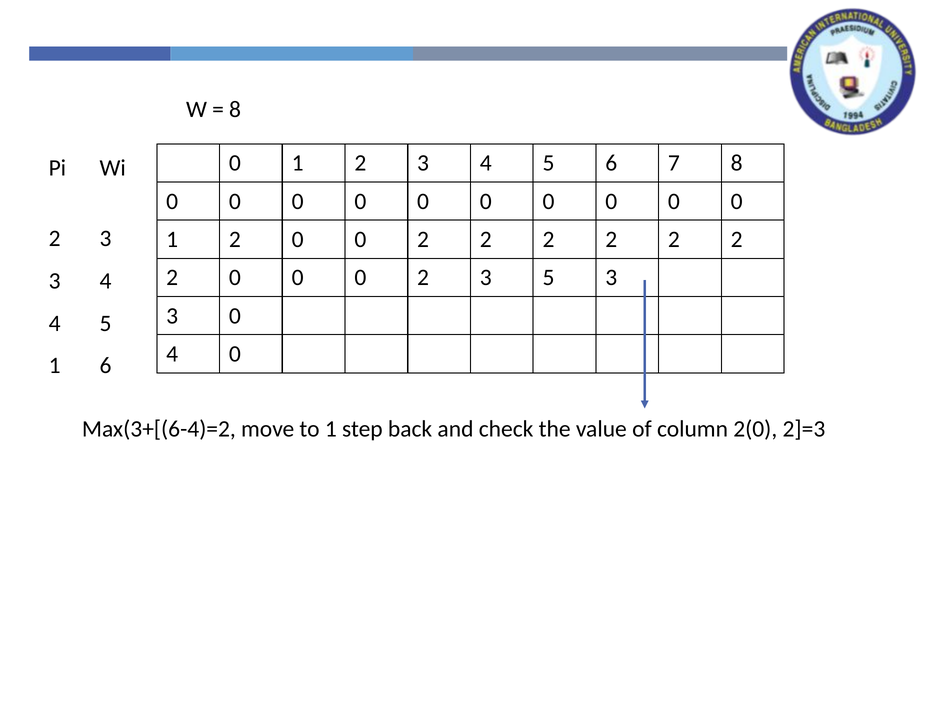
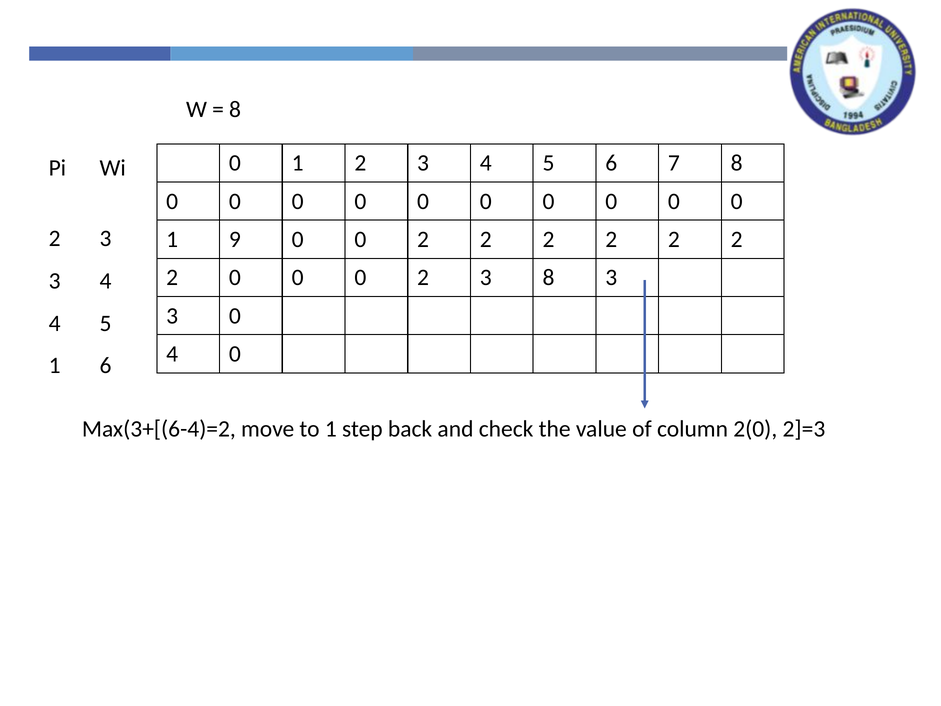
2 at (235, 239): 2 -> 9
3 5: 5 -> 8
